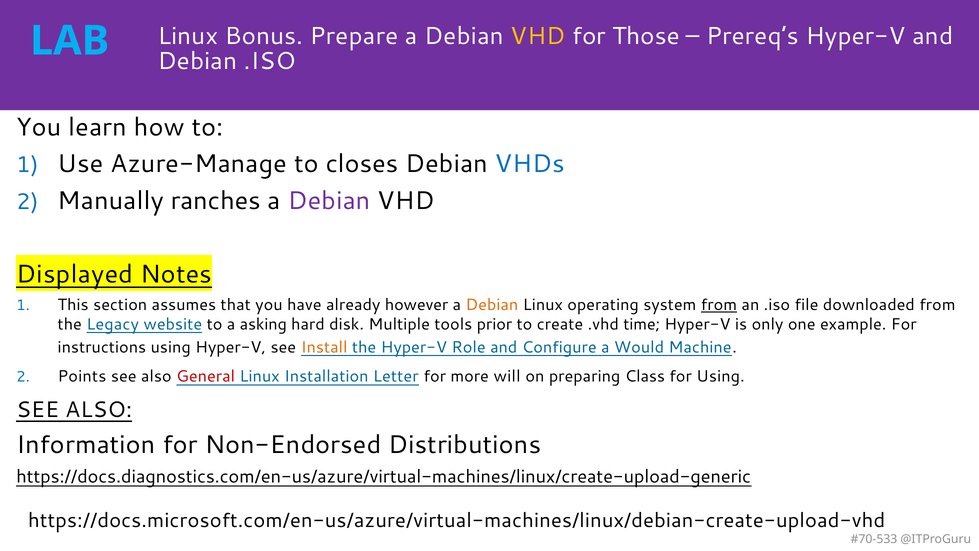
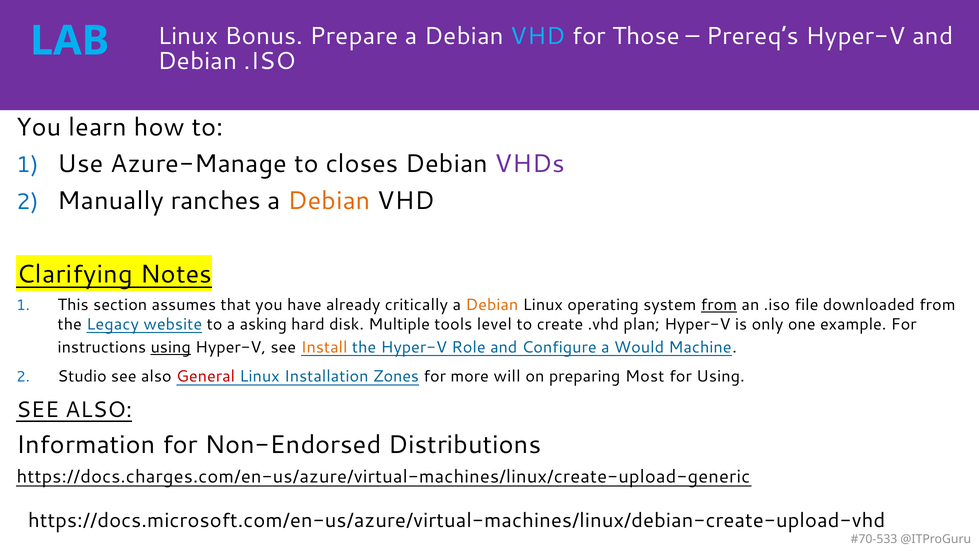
VHD at (538, 36) colour: yellow -> light blue
VHDs colour: blue -> purple
Debian at (329, 201) colour: purple -> orange
Displayed: Displayed -> Clarifying
however: however -> critically
prior: prior -> level
time: time -> plan
using at (171, 347) underline: none -> present
Points: Points -> Studio
Letter: Letter -> Zones
Class: Class -> Most
https://docs.diagnostics.com/en-us/azure/virtual-machines/linux/create-upload-generic: https://docs.diagnostics.com/en-us/azure/virtual-machines/linux/create-upload-generic -> https://docs.charges.com/en-us/azure/virtual-machines/linux/create-upload-generic
